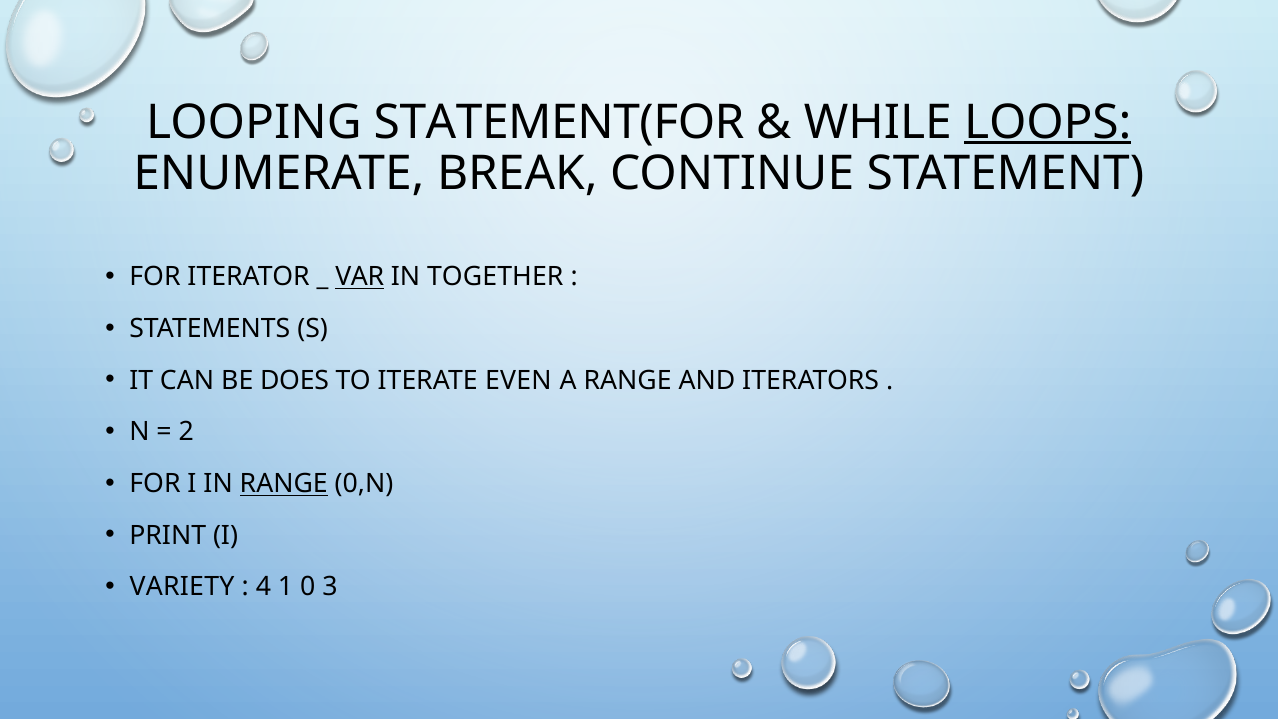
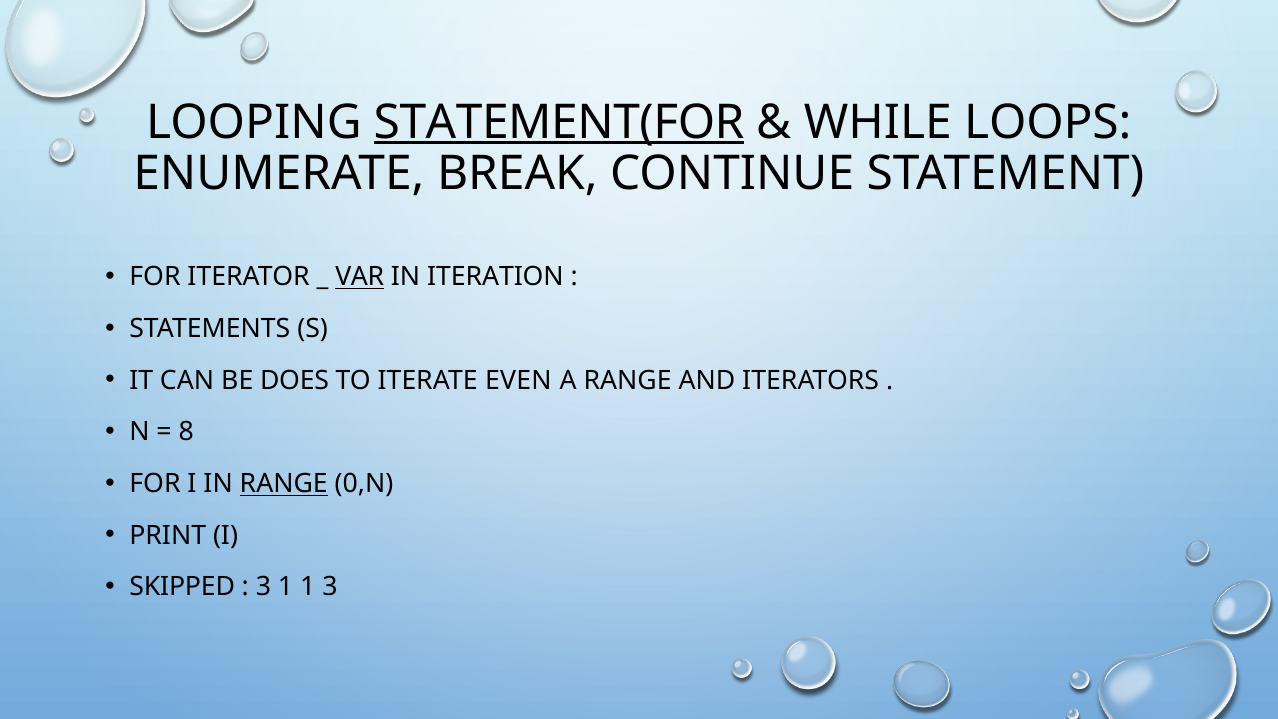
STATEMENT(FOR underline: none -> present
LOOPS underline: present -> none
TOGETHER: TOGETHER -> ITERATION
2: 2 -> 8
VARIETY: VARIETY -> SKIPPED
4 at (263, 587): 4 -> 3
1 0: 0 -> 1
